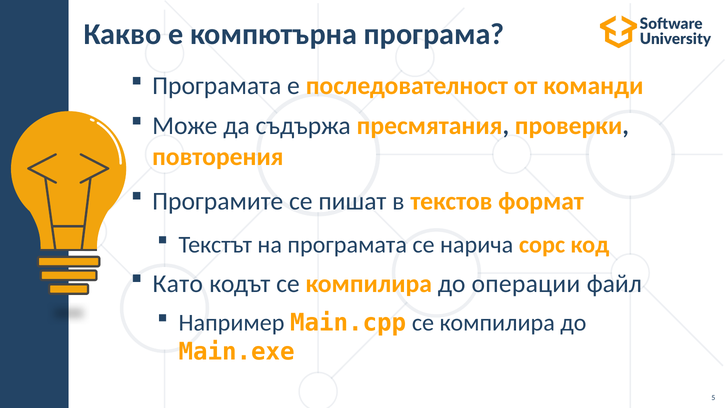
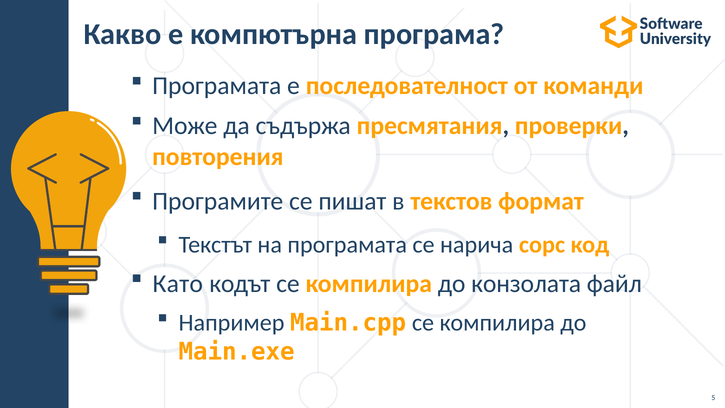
операции: операции -> конзолата
